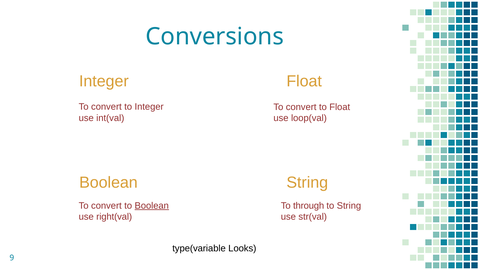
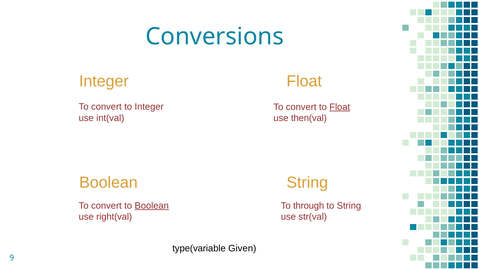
Float at (340, 107) underline: none -> present
loop(val: loop(val -> then(val
Looks: Looks -> Given
